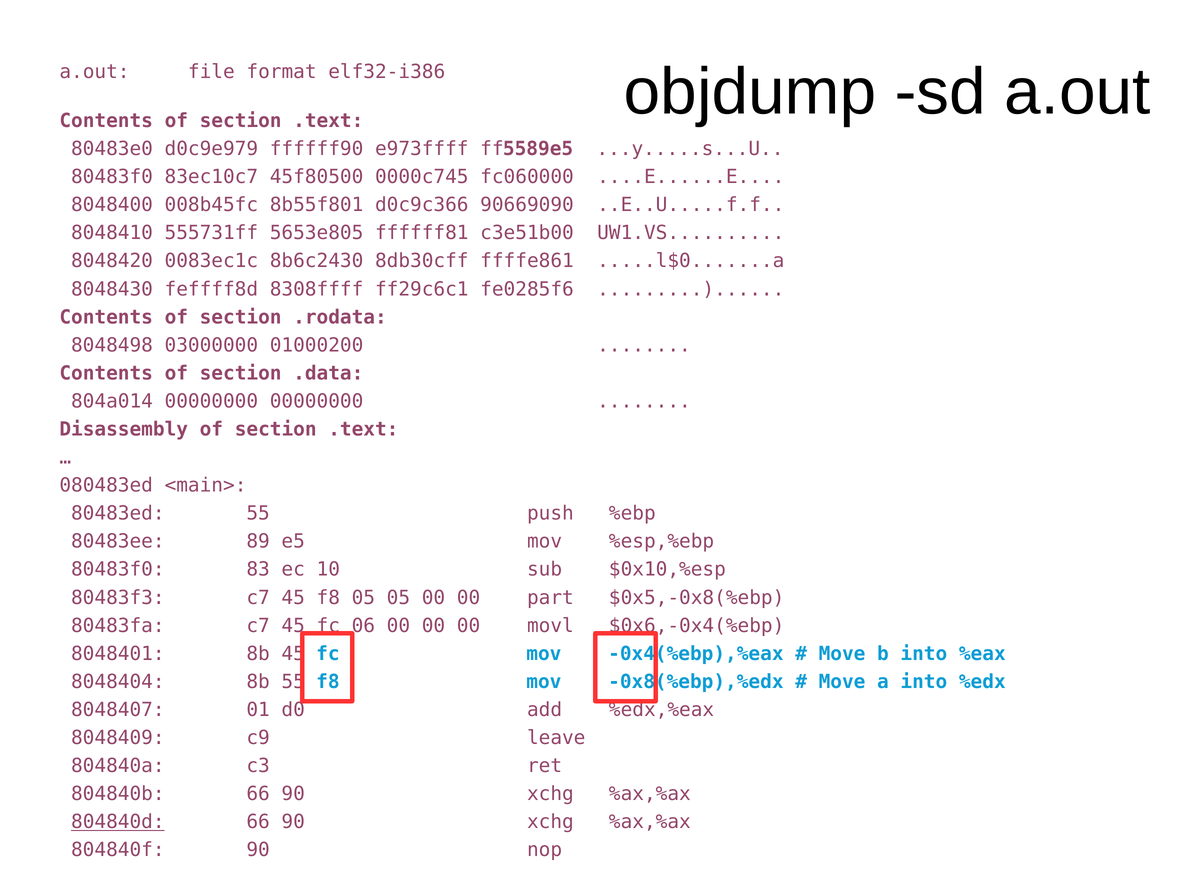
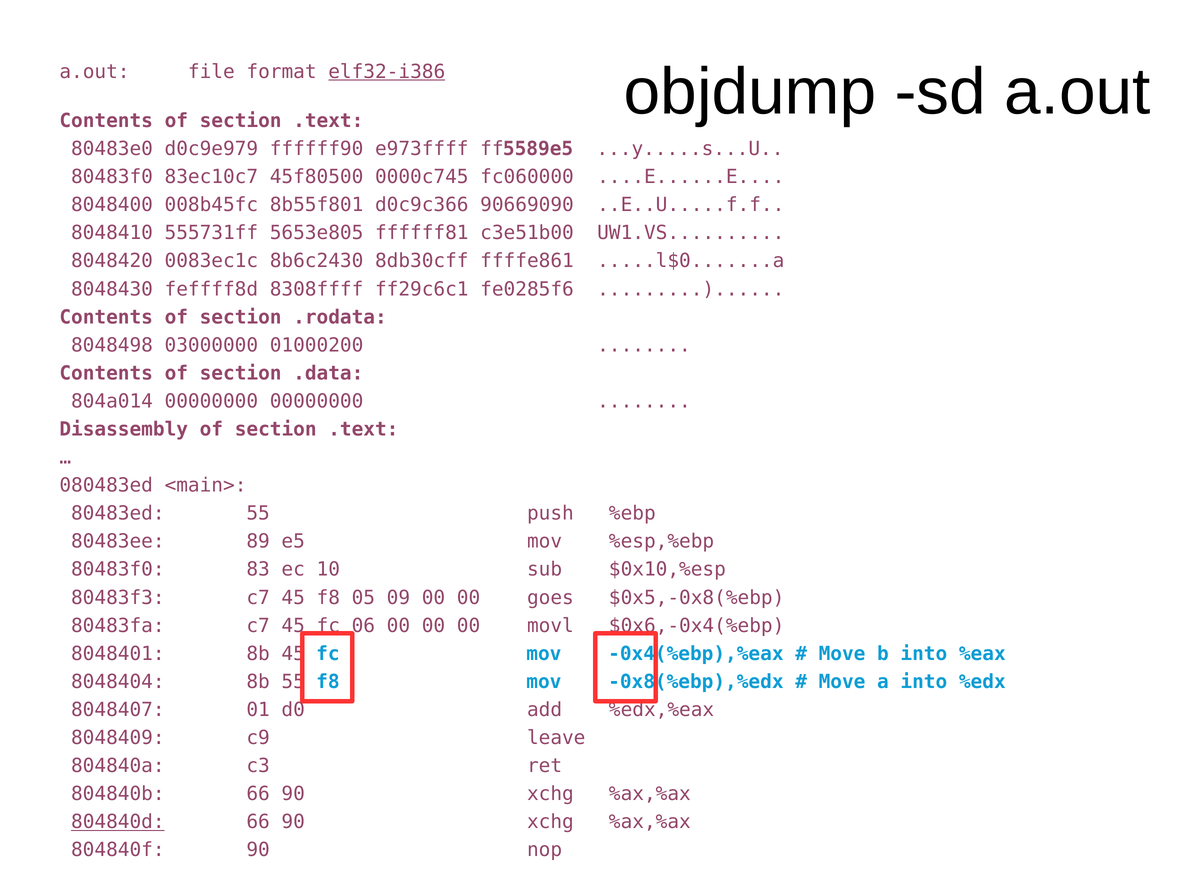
elf32-i386 underline: none -> present
05 05: 05 -> 09
part: part -> goes
